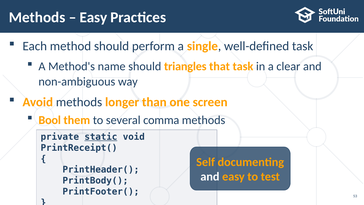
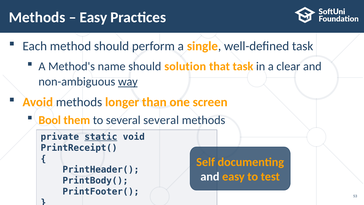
triangles: triangles -> solution
way underline: none -> present
several comma: comma -> several
